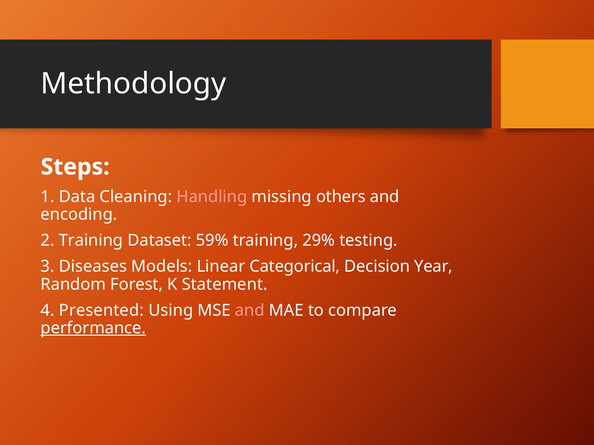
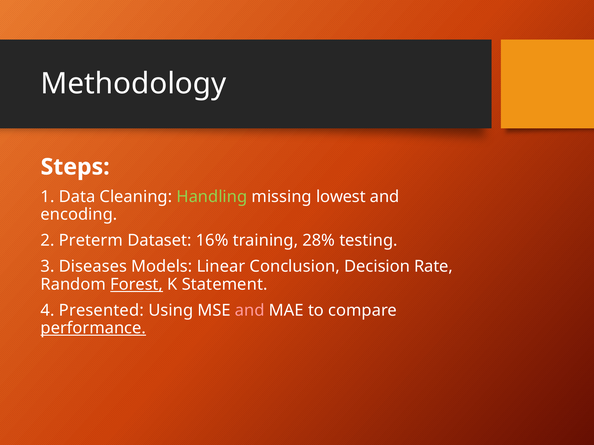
Handling colour: pink -> light green
others: others -> lowest
2 Training: Training -> Preterm
59%: 59% -> 16%
29%: 29% -> 28%
Categorical: Categorical -> Conclusion
Year: Year -> Rate
Forest underline: none -> present
